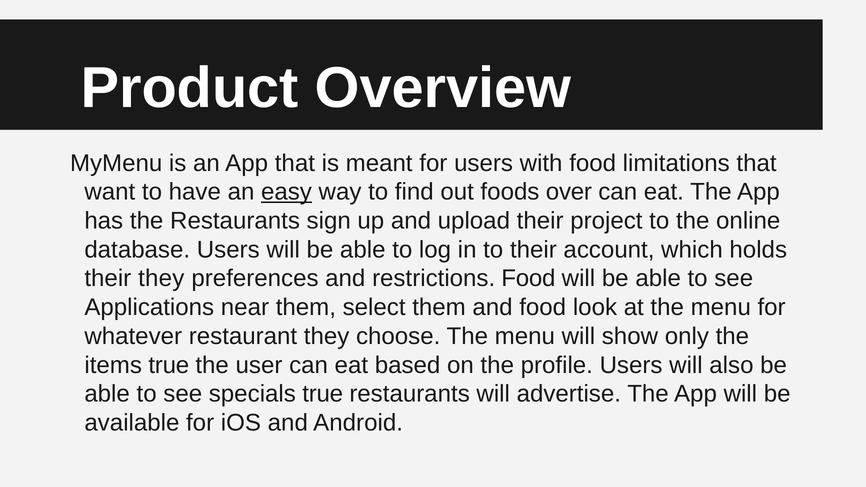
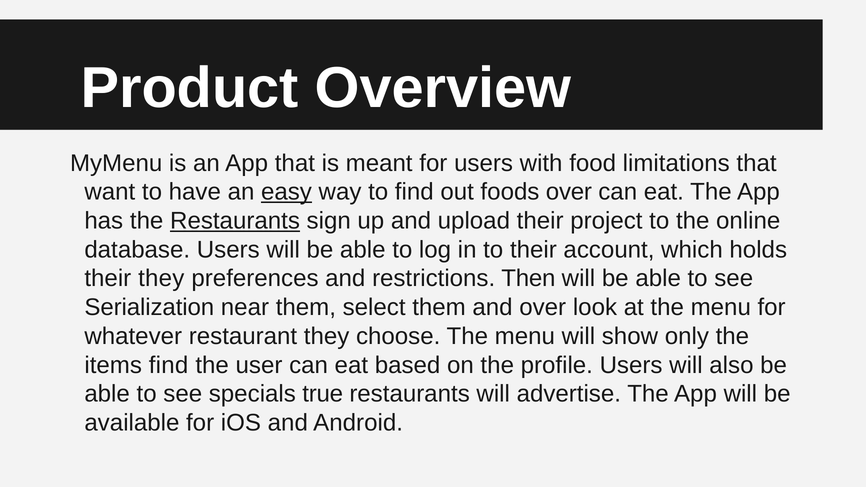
Restaurants at (235, 221) underline: none -> present
restrictions Food: Food -> Then
Applications: Applications -> Serialization
and food: food -> over
items true: true -> find
